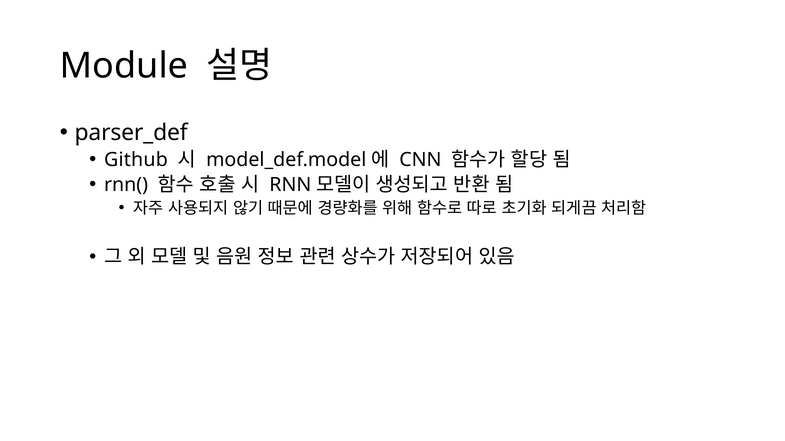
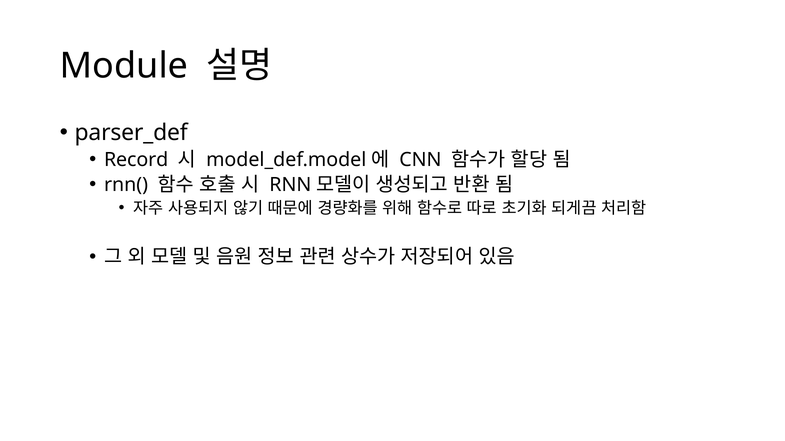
Github: Github -> Record
